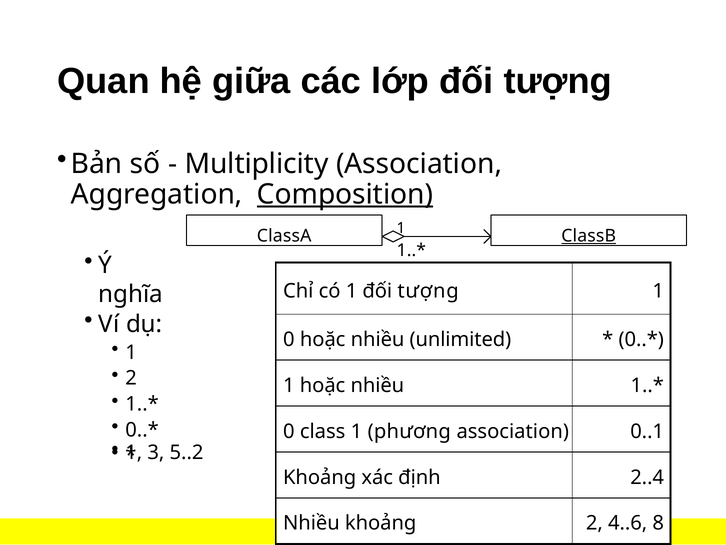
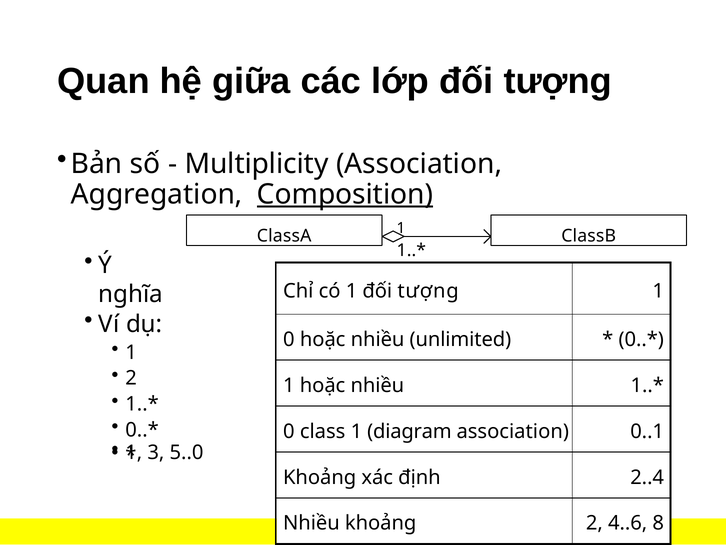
ClassB underline: present -> none
phương: phương -> diagram
5..2: 5..2 -> 5..0
